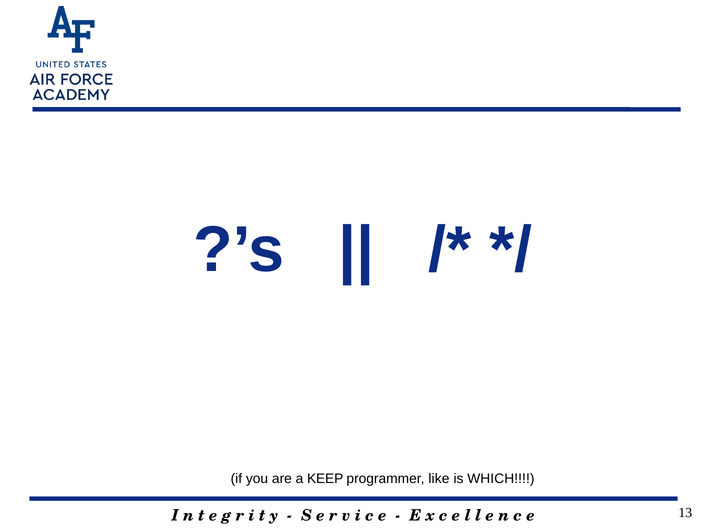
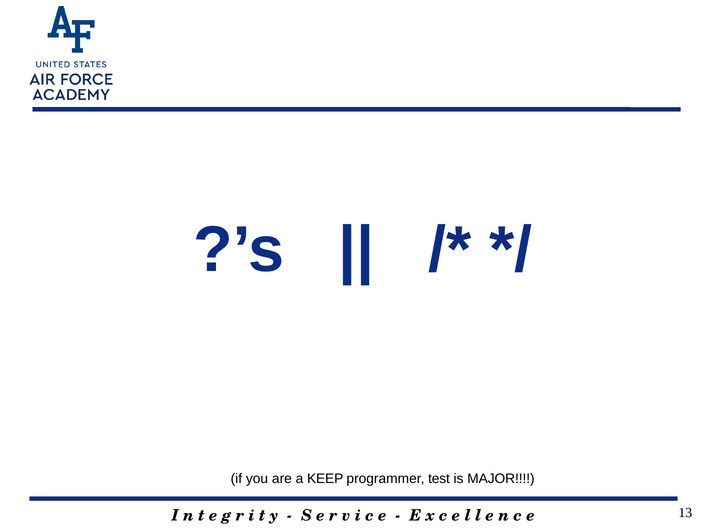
like: like -> test
WHICH: WHICH -> MAJOR
